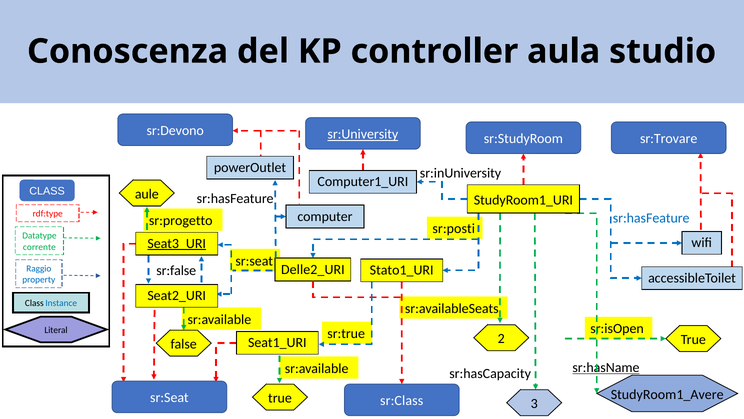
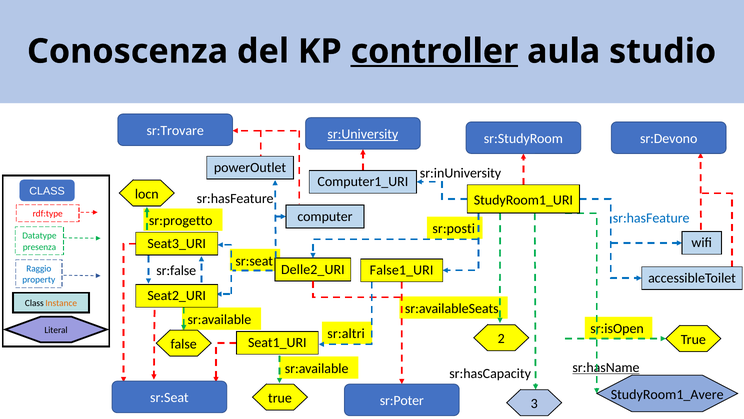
controller underline: none -> present
sr:Devono: sr:Devono -> sr:Trovare
sr:Trovare: sr:Trovare -> sr:Devono
aule: aule -> locn
Seat3_URI underline: present -> none
corrente: corrente -> presenza
Stato1_URI: Stato1_URI -> False1_URI
Instance colour: blue -> orange
sr:true: sr:true -> sr:altri
sr:Class: sr:Class -> sr:Poter
